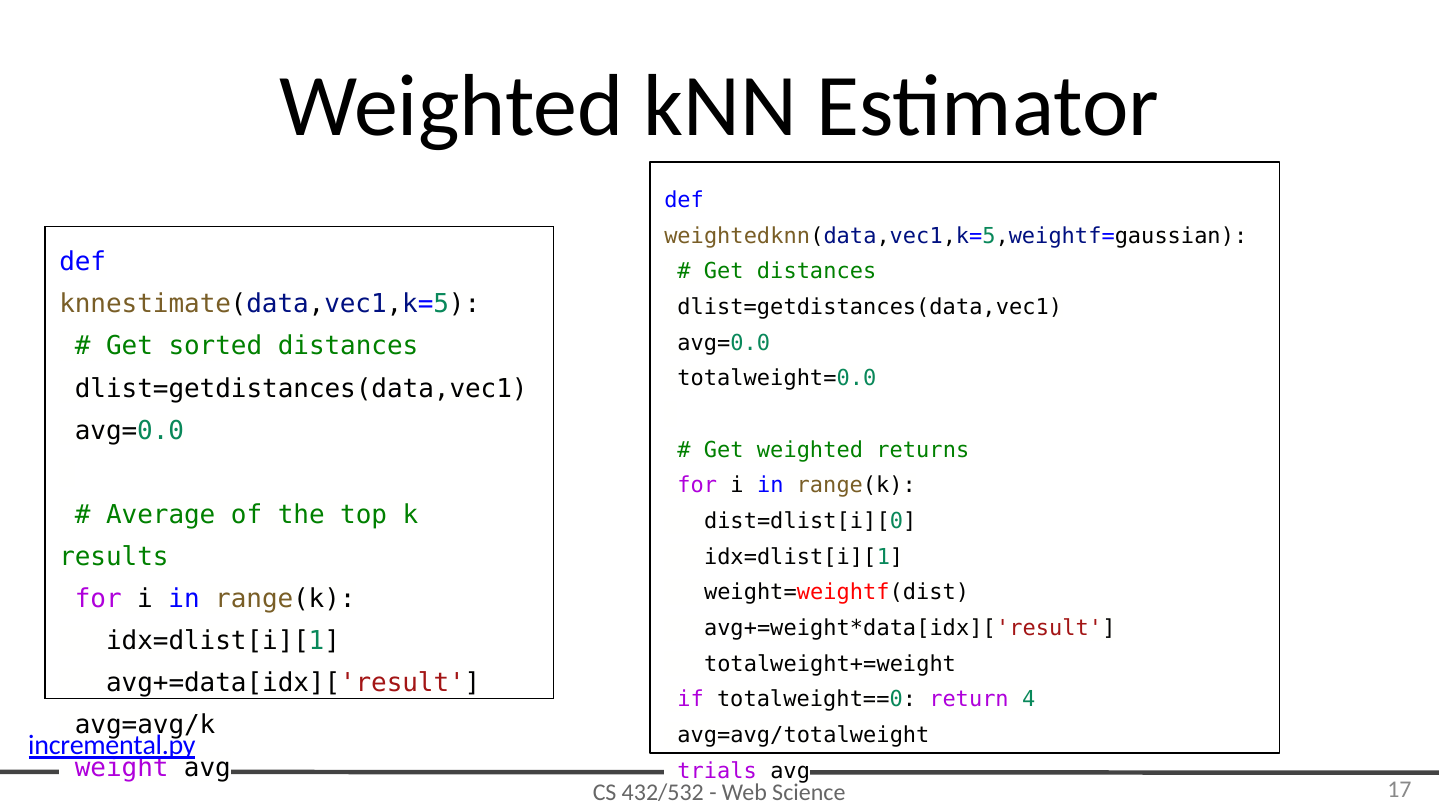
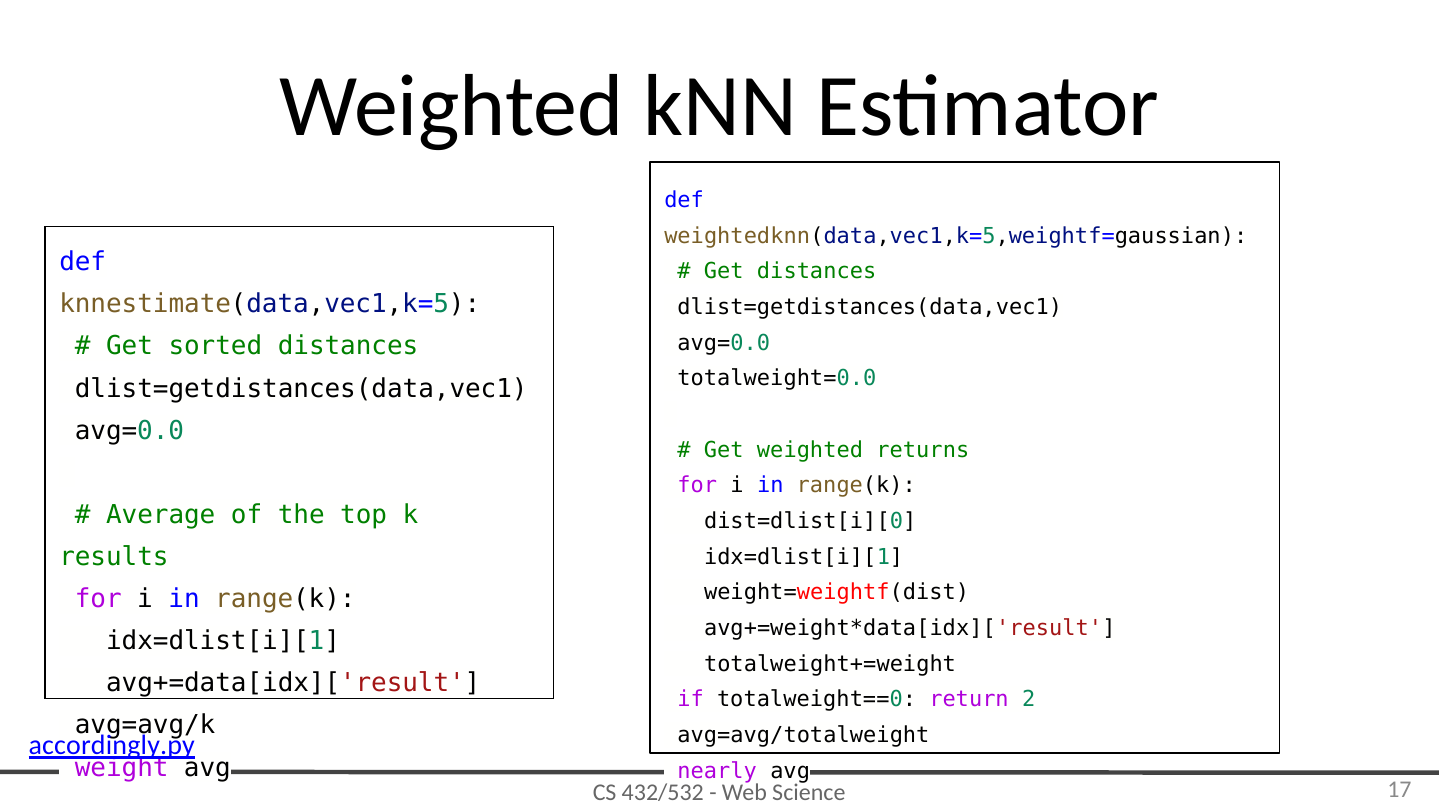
4: 4 -> 2
incremental.py: incremental.py -> accordingly.py
trials: trials -> nearly
